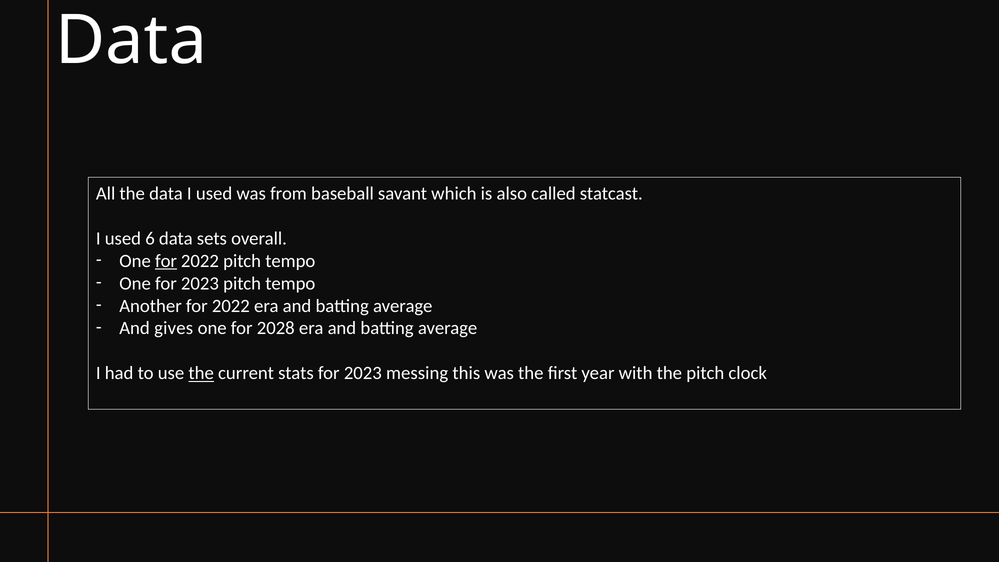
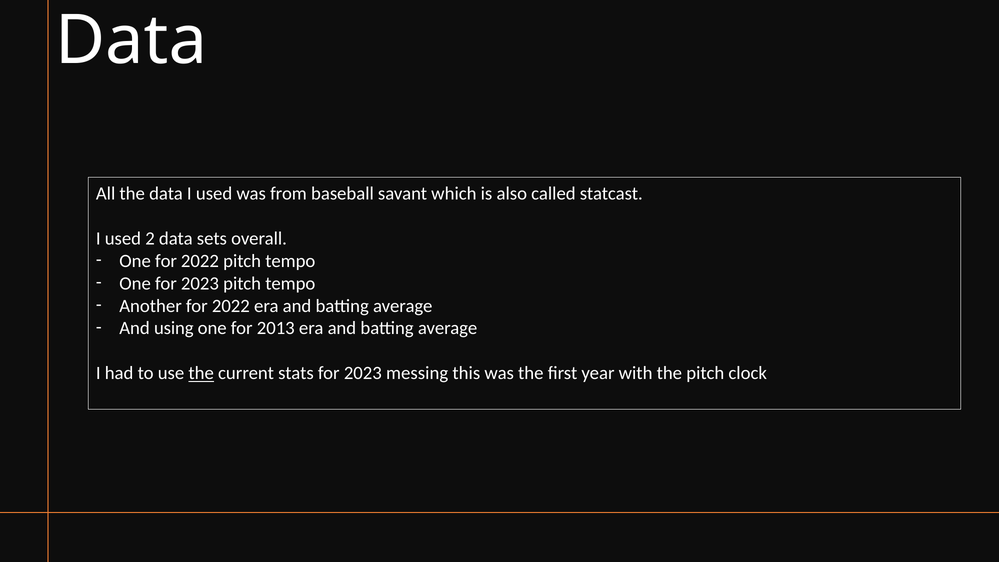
6: 6 -> 2
for at (166, 261) underline: present -> none
gives: gives -> using
2028: 2028 -> 2013
